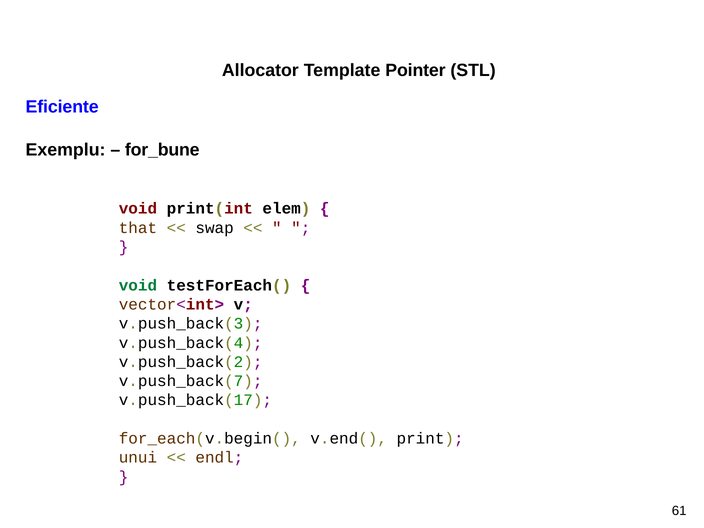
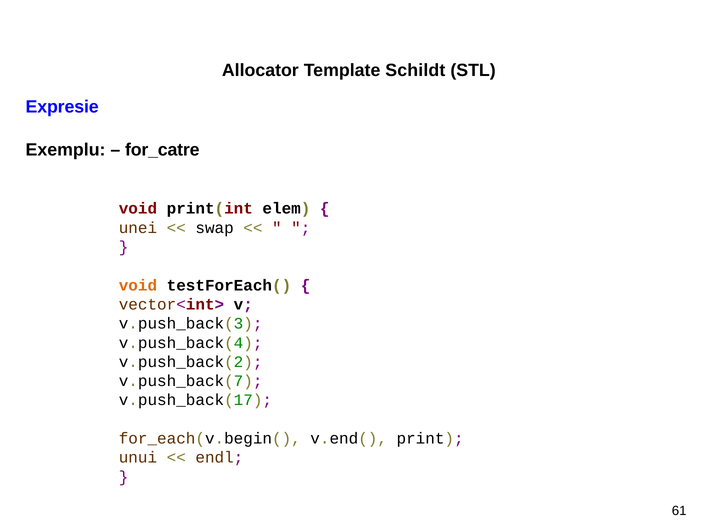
Pointer: Pointer -> Schildt
Eficiente: Eficiente -> Expresie
for_bune: for_bune -> for_catre
that: that -> unei
void at (138, 285) colour: green -> orange
